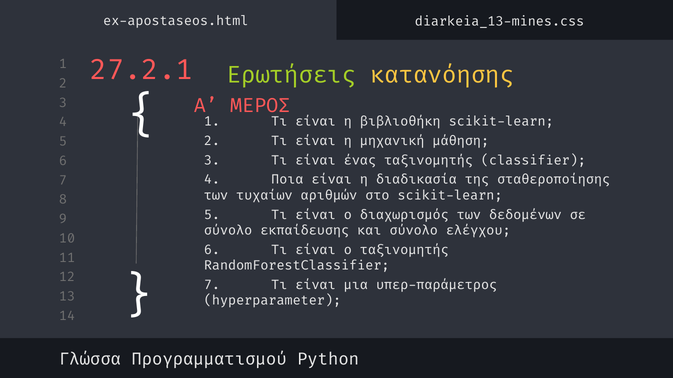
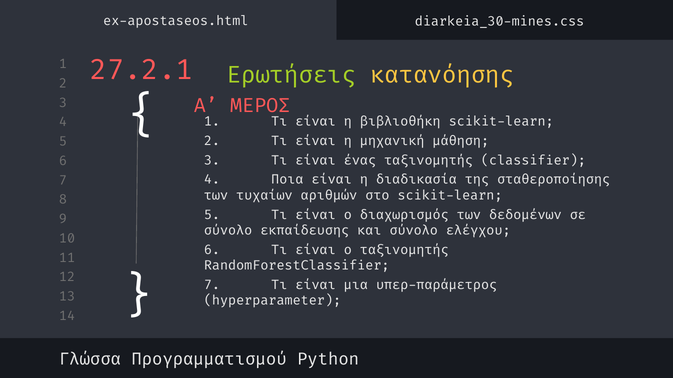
diarkeia_13-mines.css: diarkeia_13-mines.css -> diarkeia_30-mines.css
